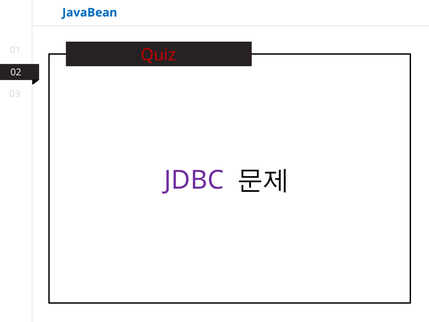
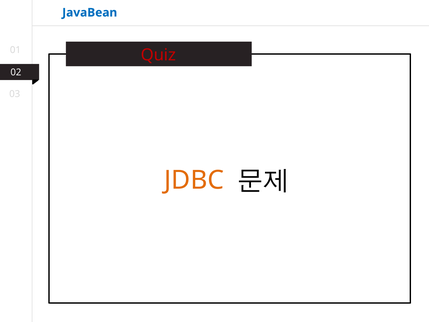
JDBC colour: purple -> orange
